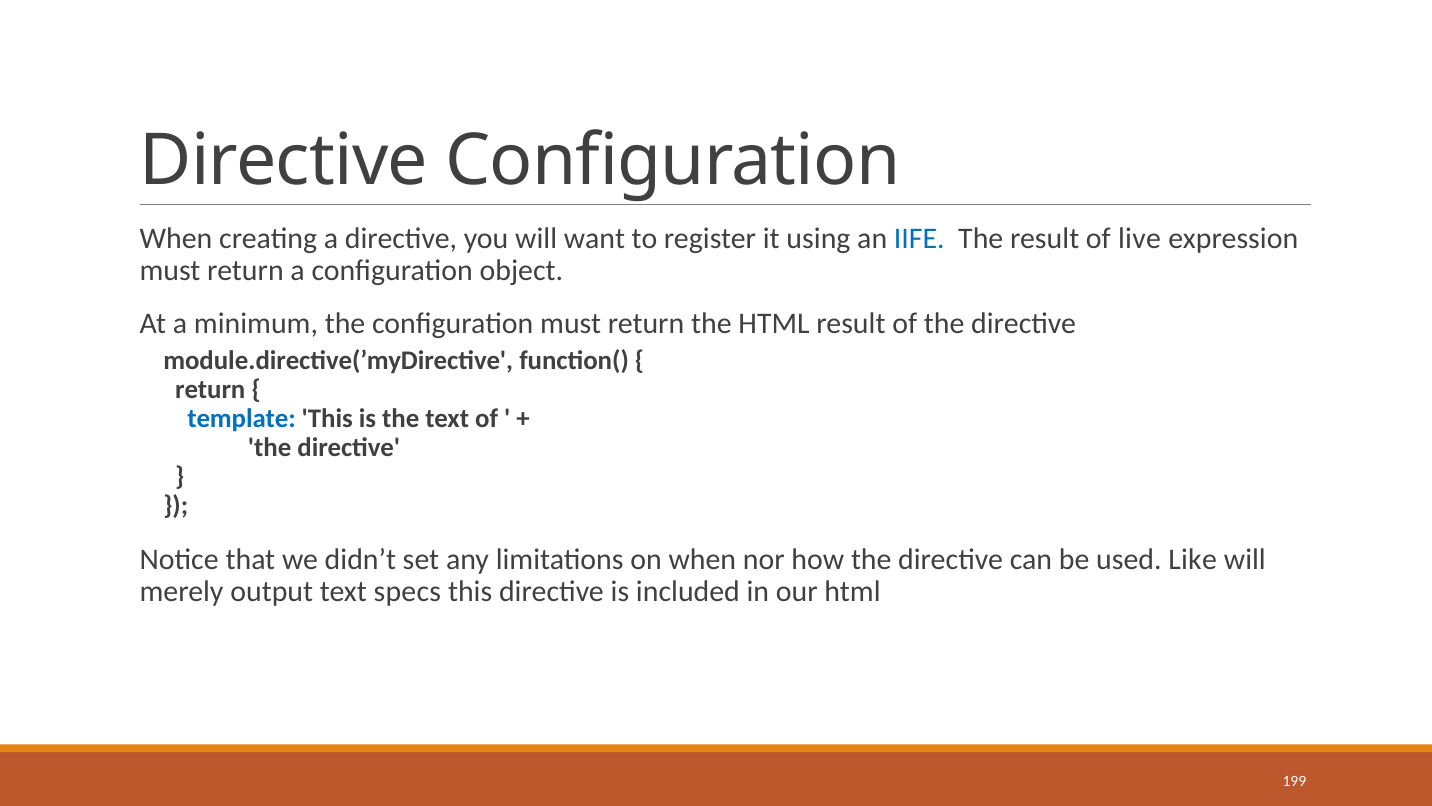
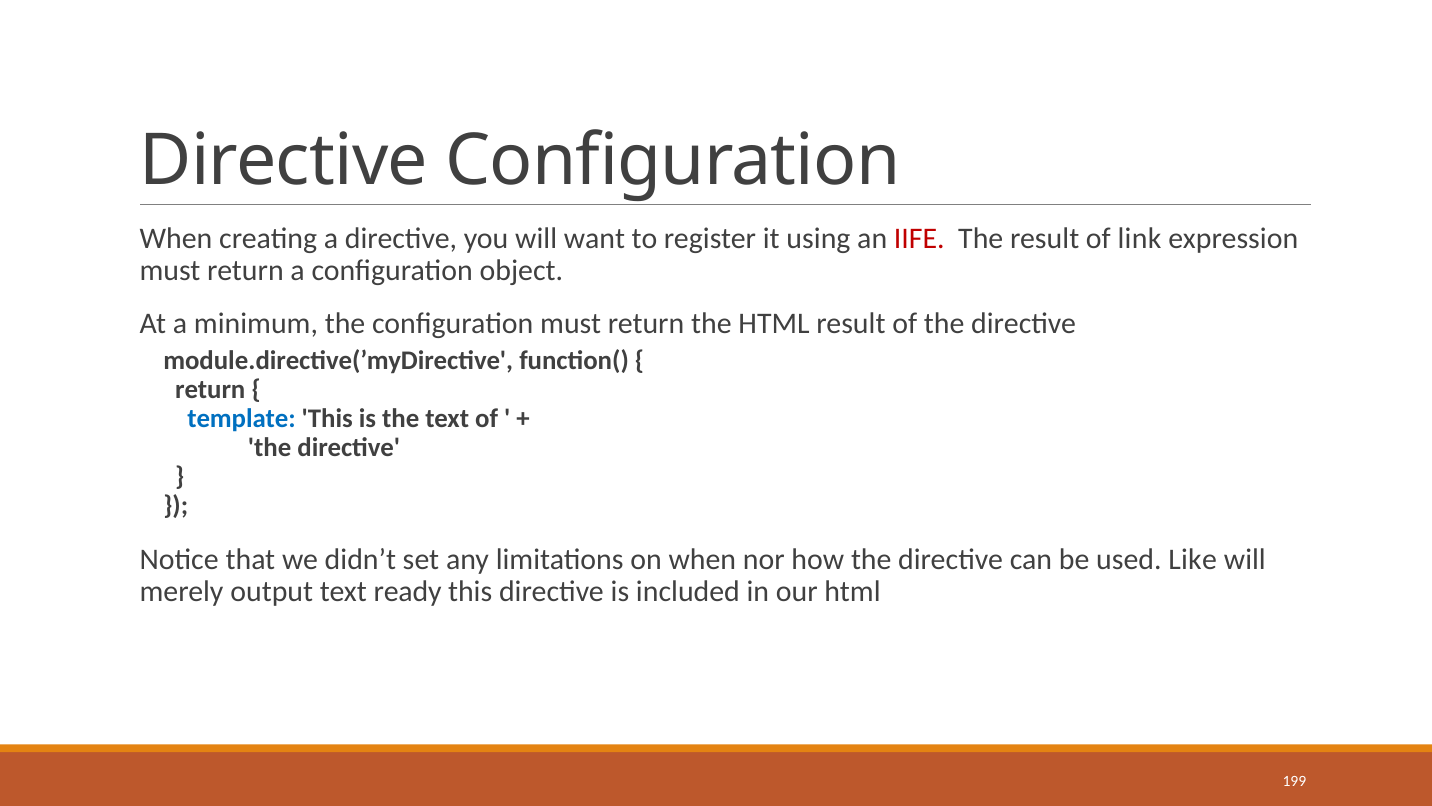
IIFE colour: blue -> red
live: live -> link
specs: specs -> ready
